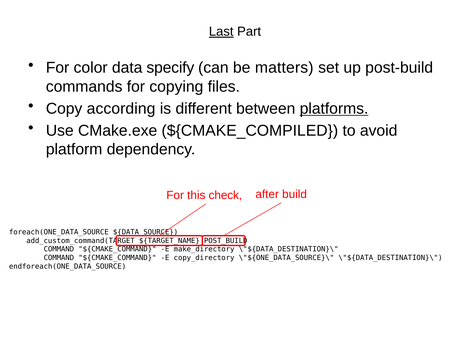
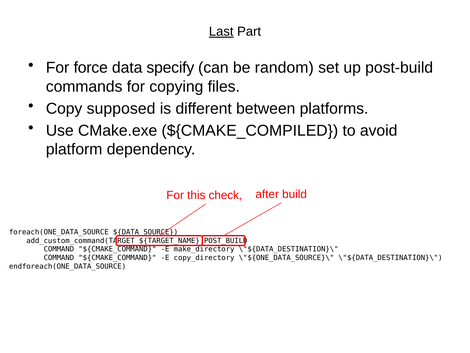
color: color -> force
matters: matters -> random
according: according -> supposed
platforms underline: present -> none
